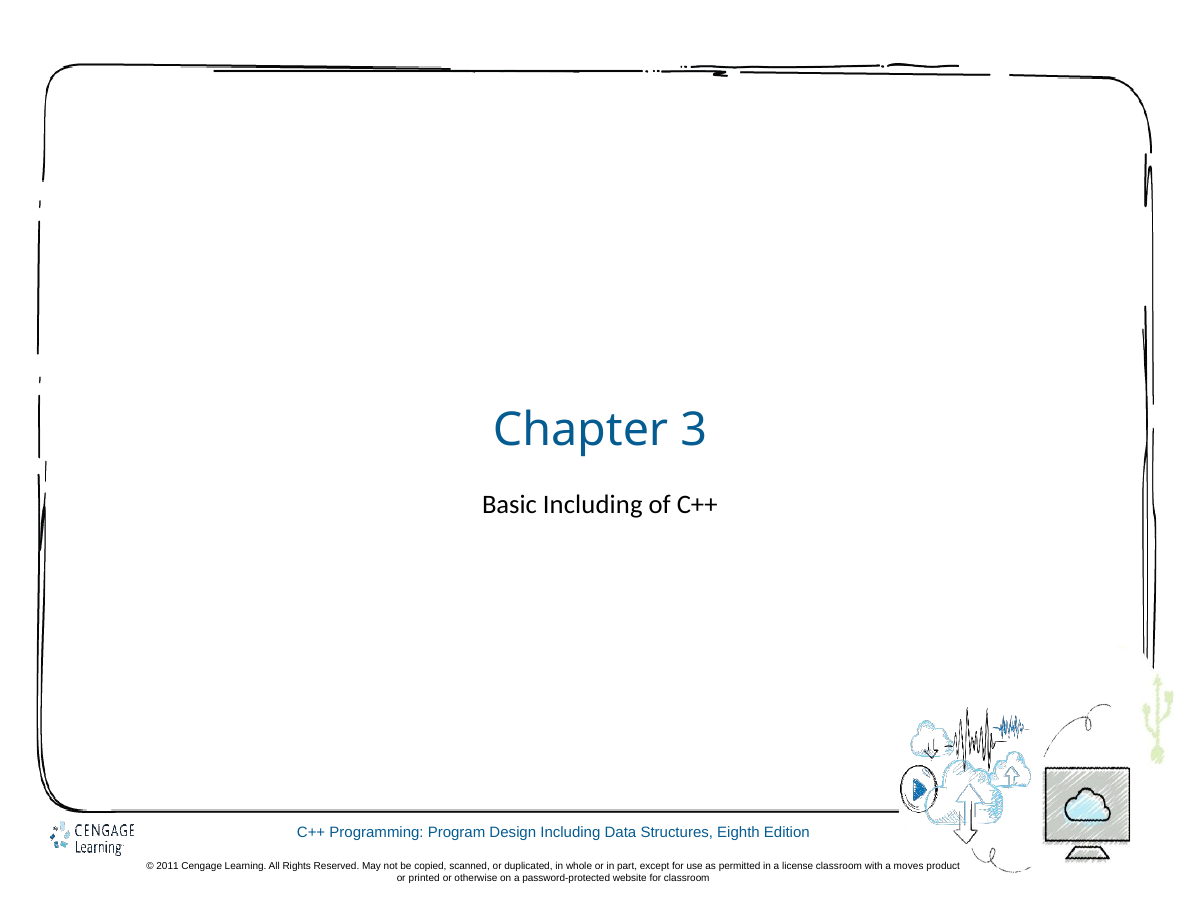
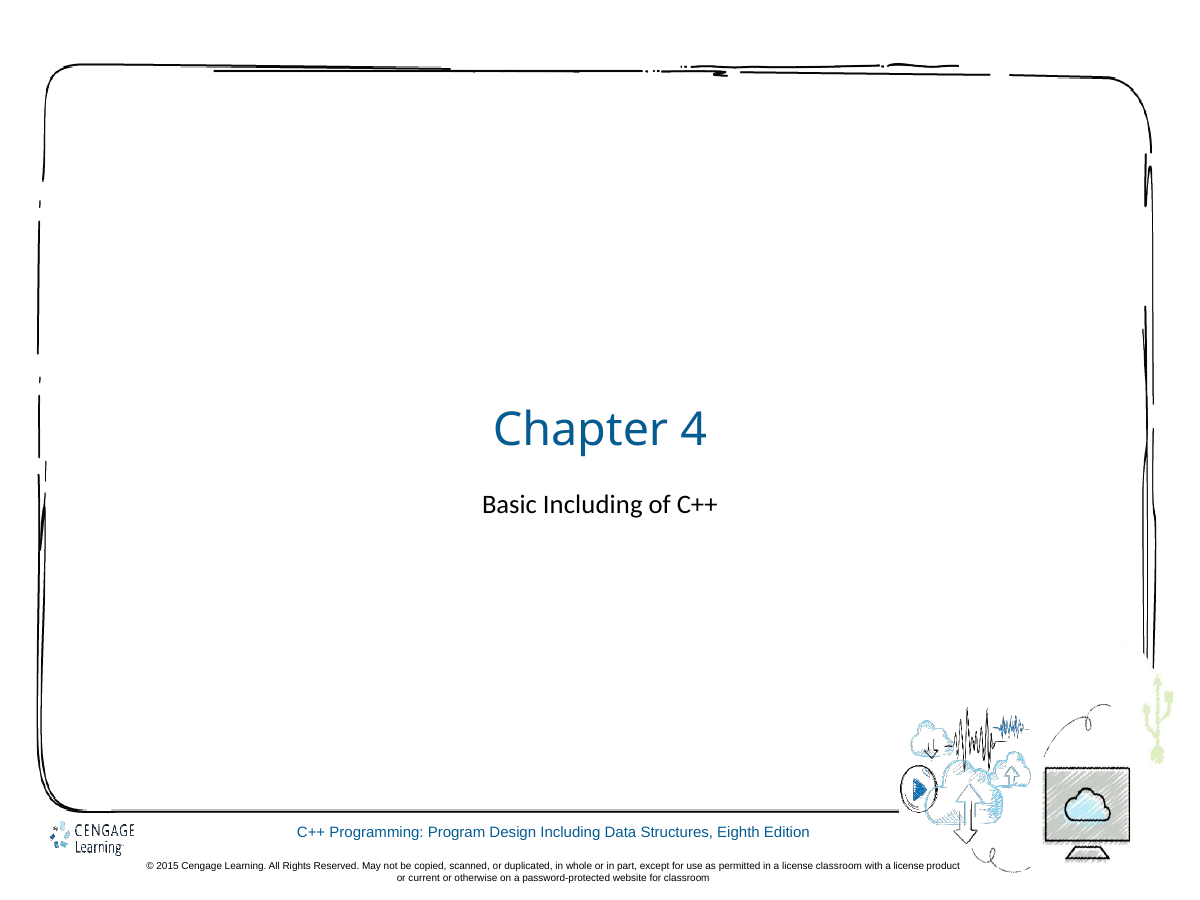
3: 3 -> 4
2011: 2011 -> 2015
with a moves: moves -> license
printed: printed -> current
